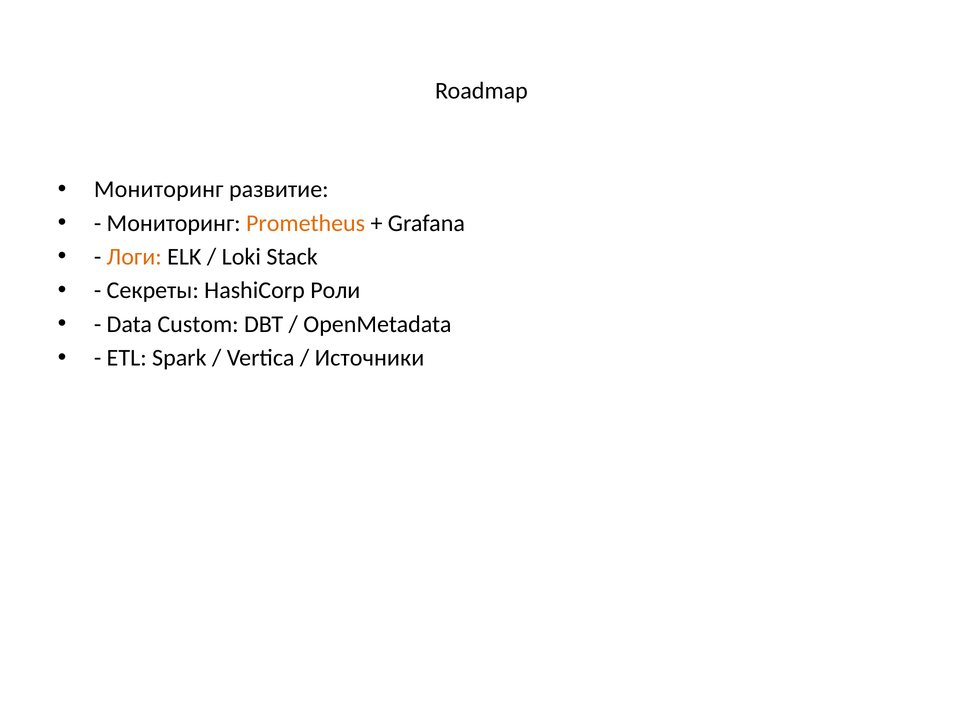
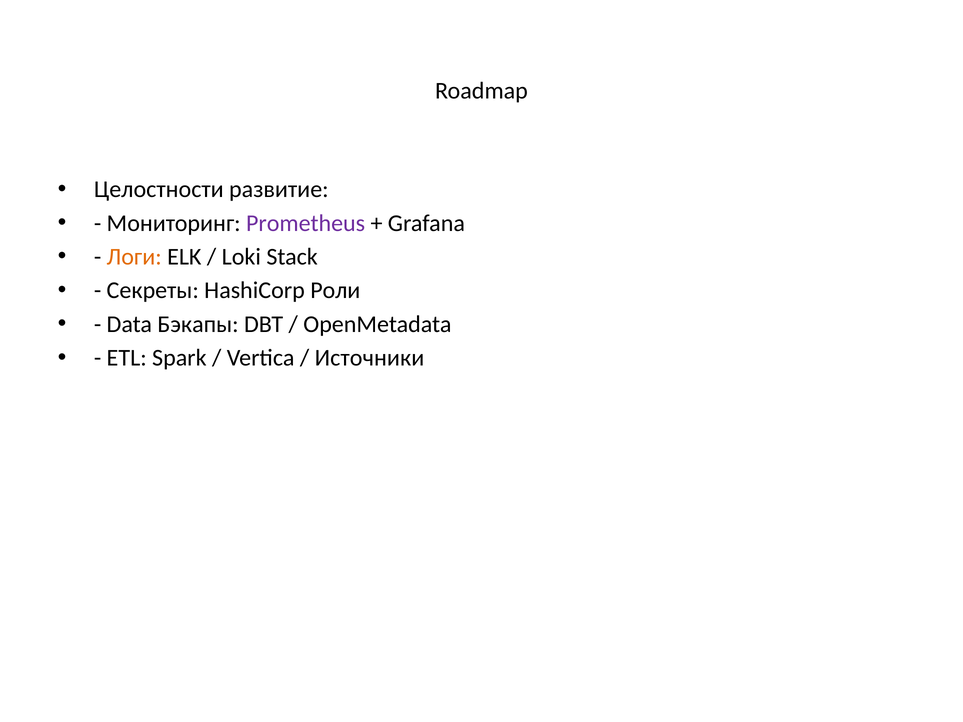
Мониторинг at (159, 189): Мониторинг -> Целостности
Prometheus colour: orange -> purple
Custom: Custom -> Бэкапы
